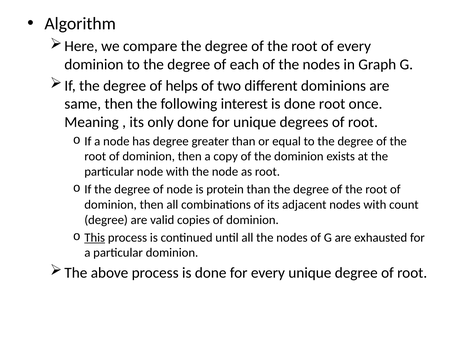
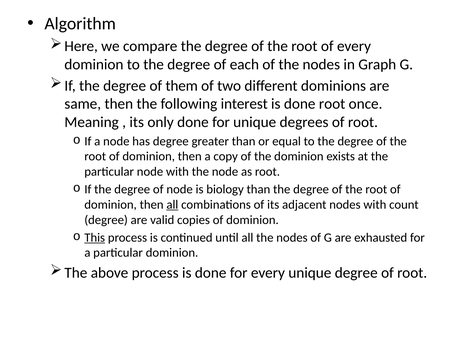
helps: helps -> them
protein: protein -> biology
all at (172, 205) underline: none -> present
